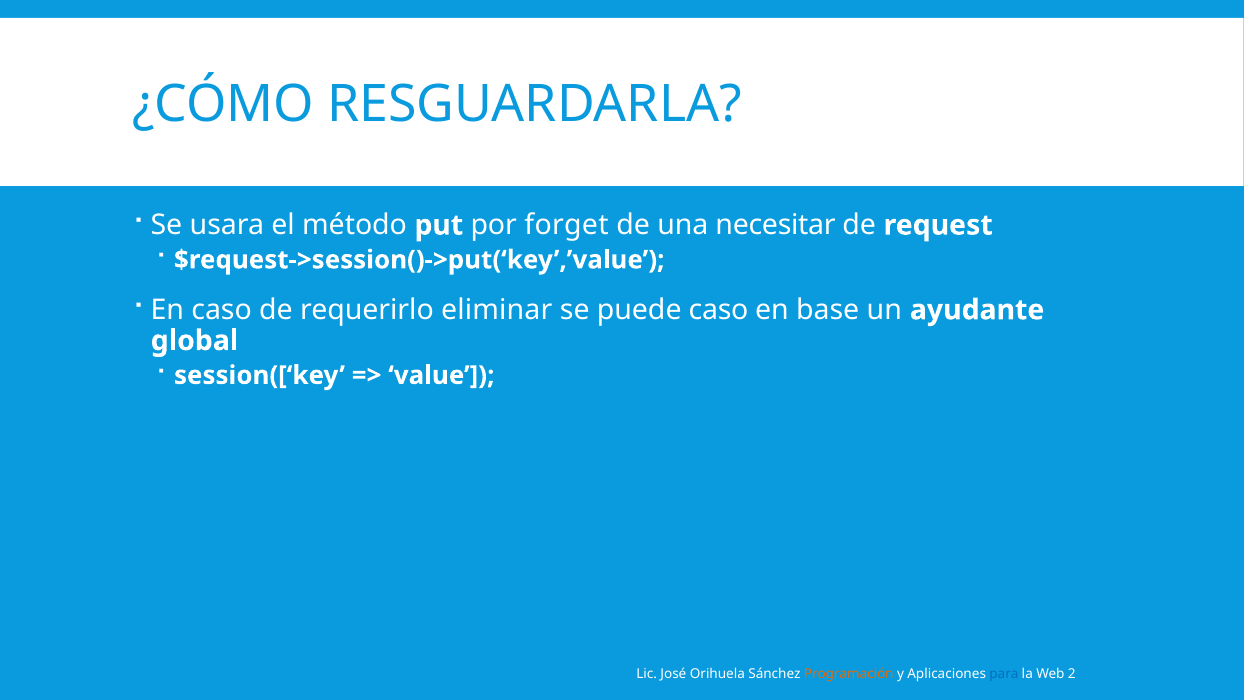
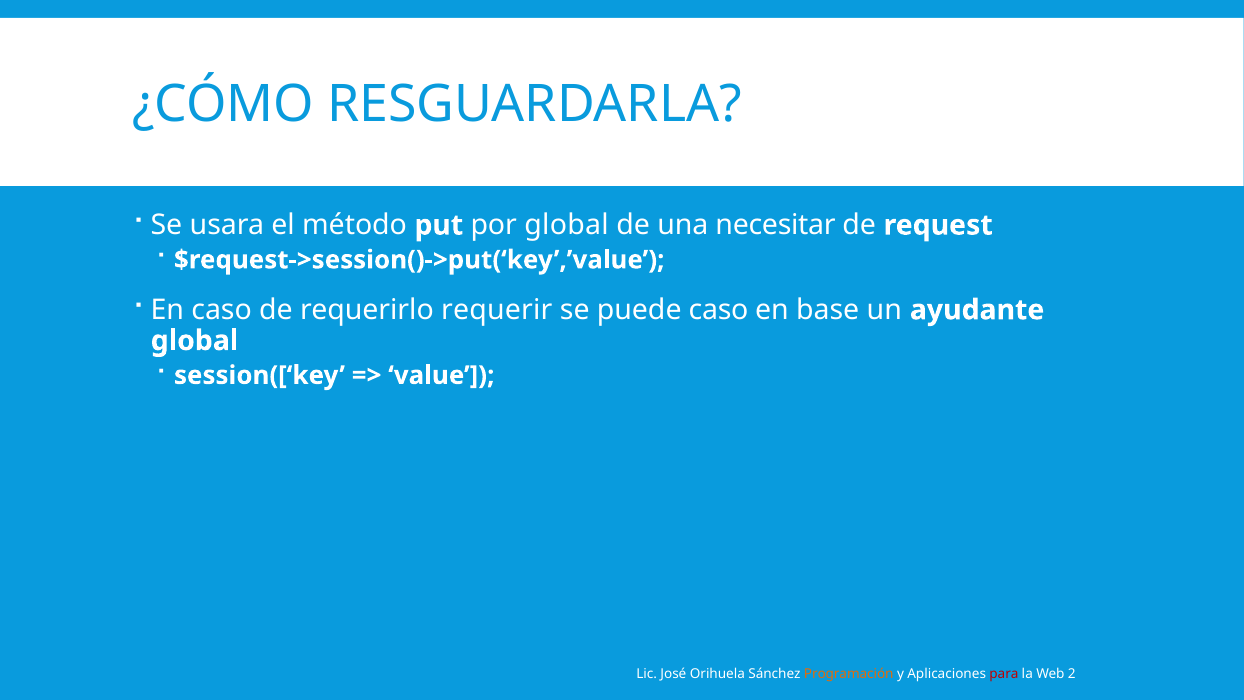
por forget: forget -> global
eliminar: eliminar -> requerir
para colour: blue -> red
